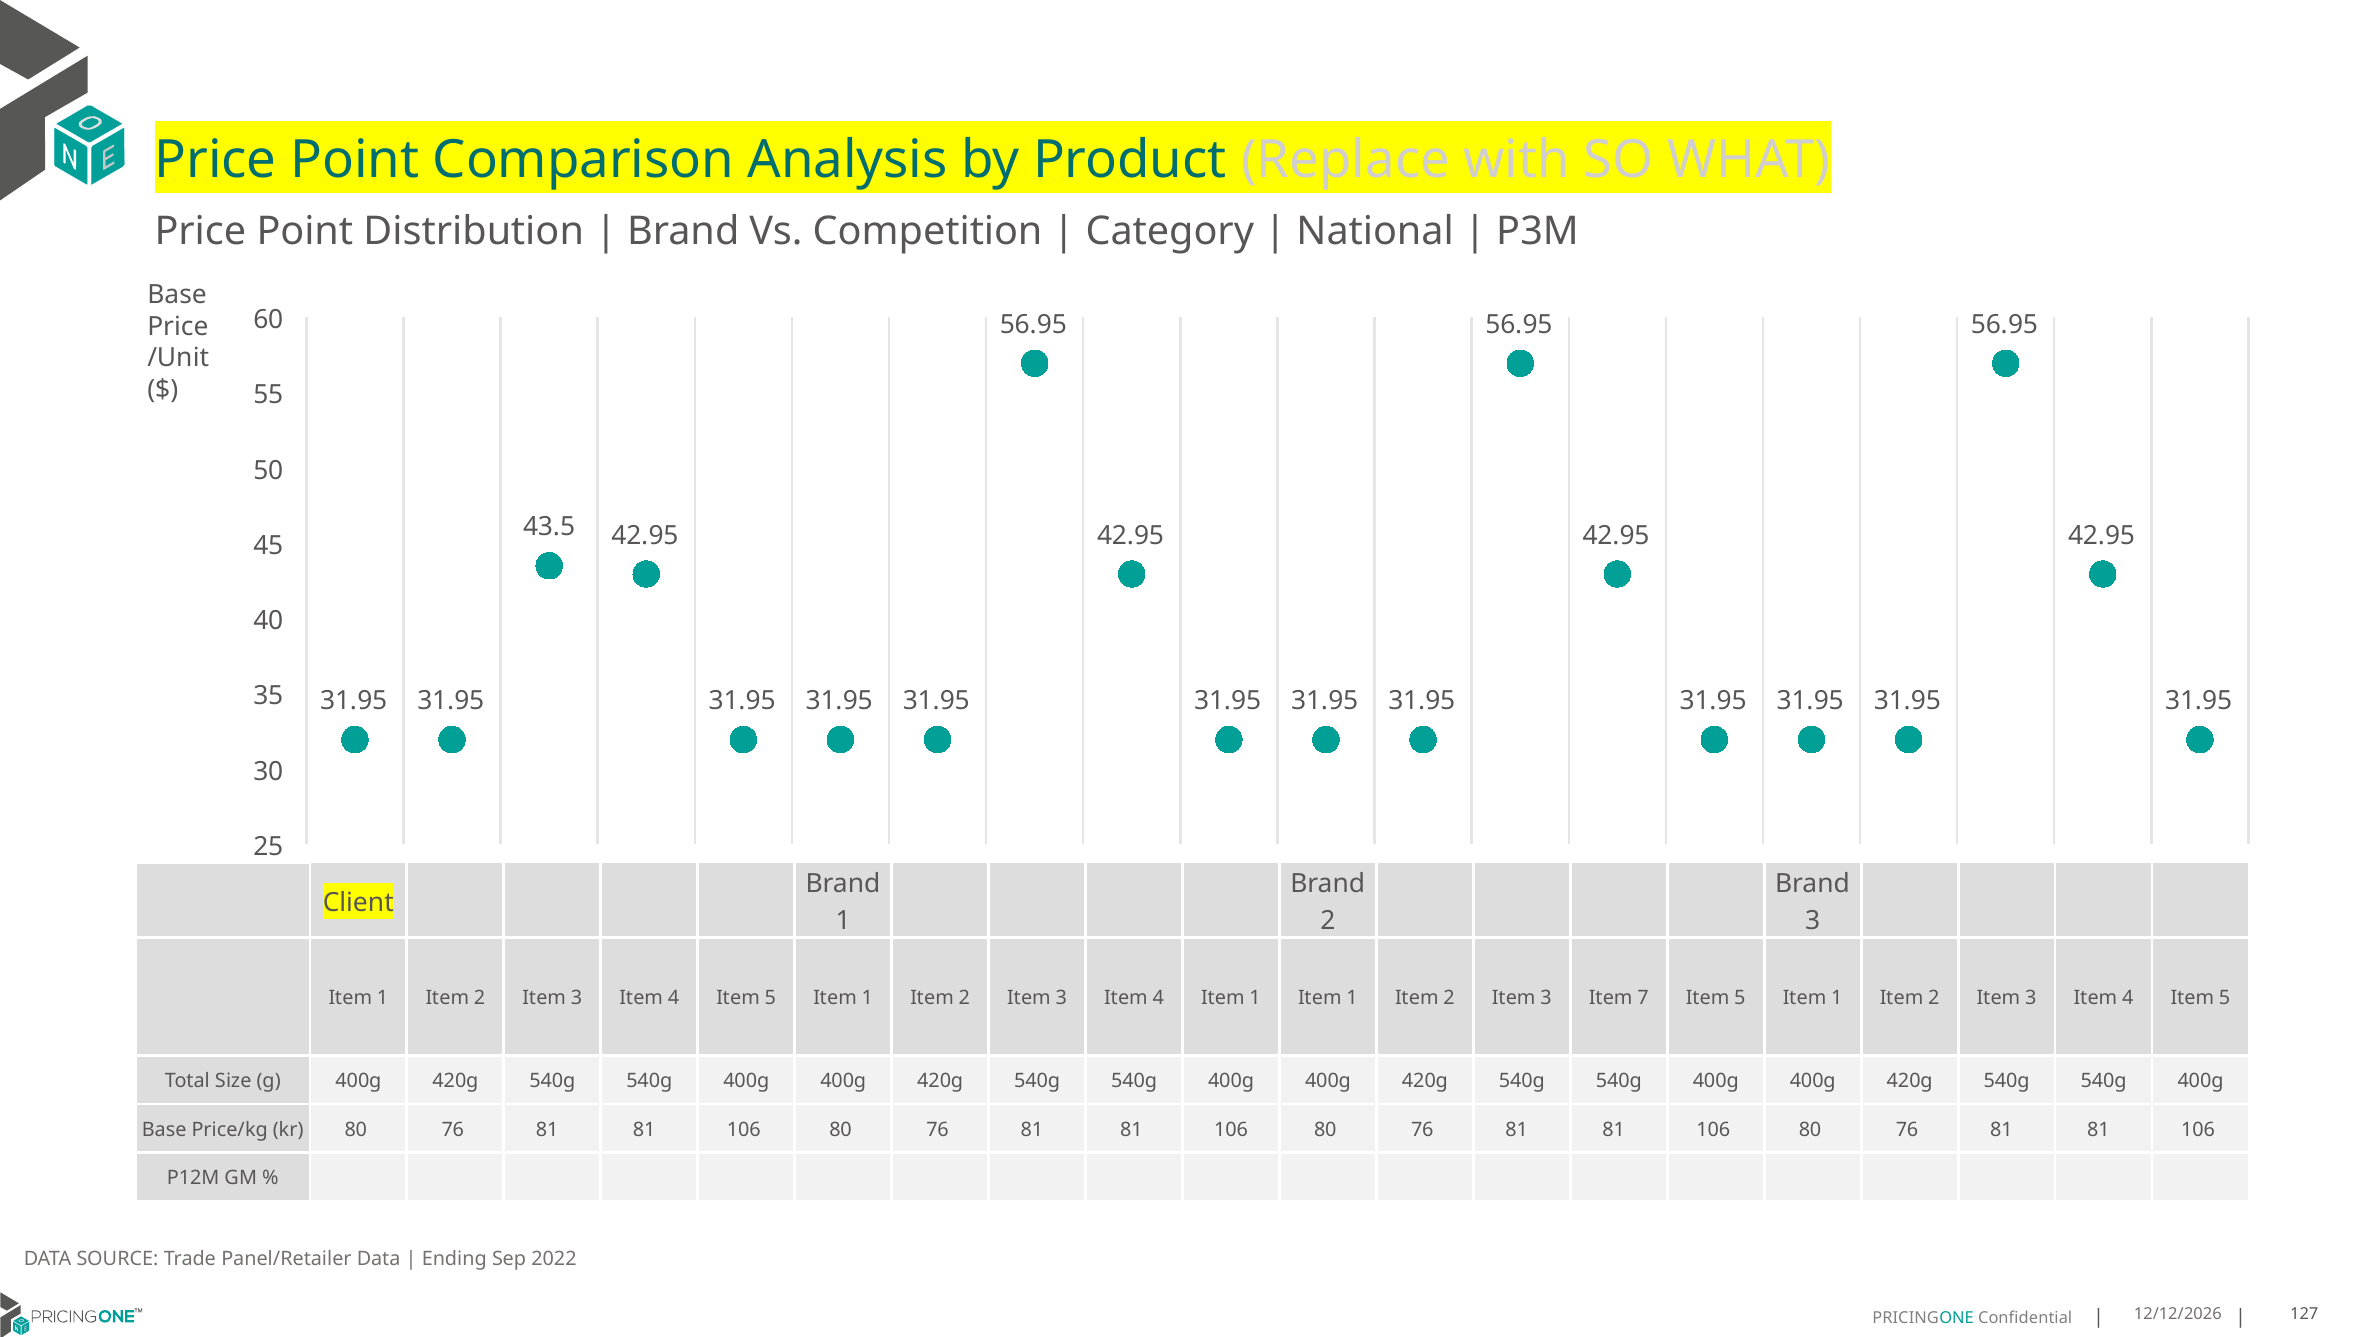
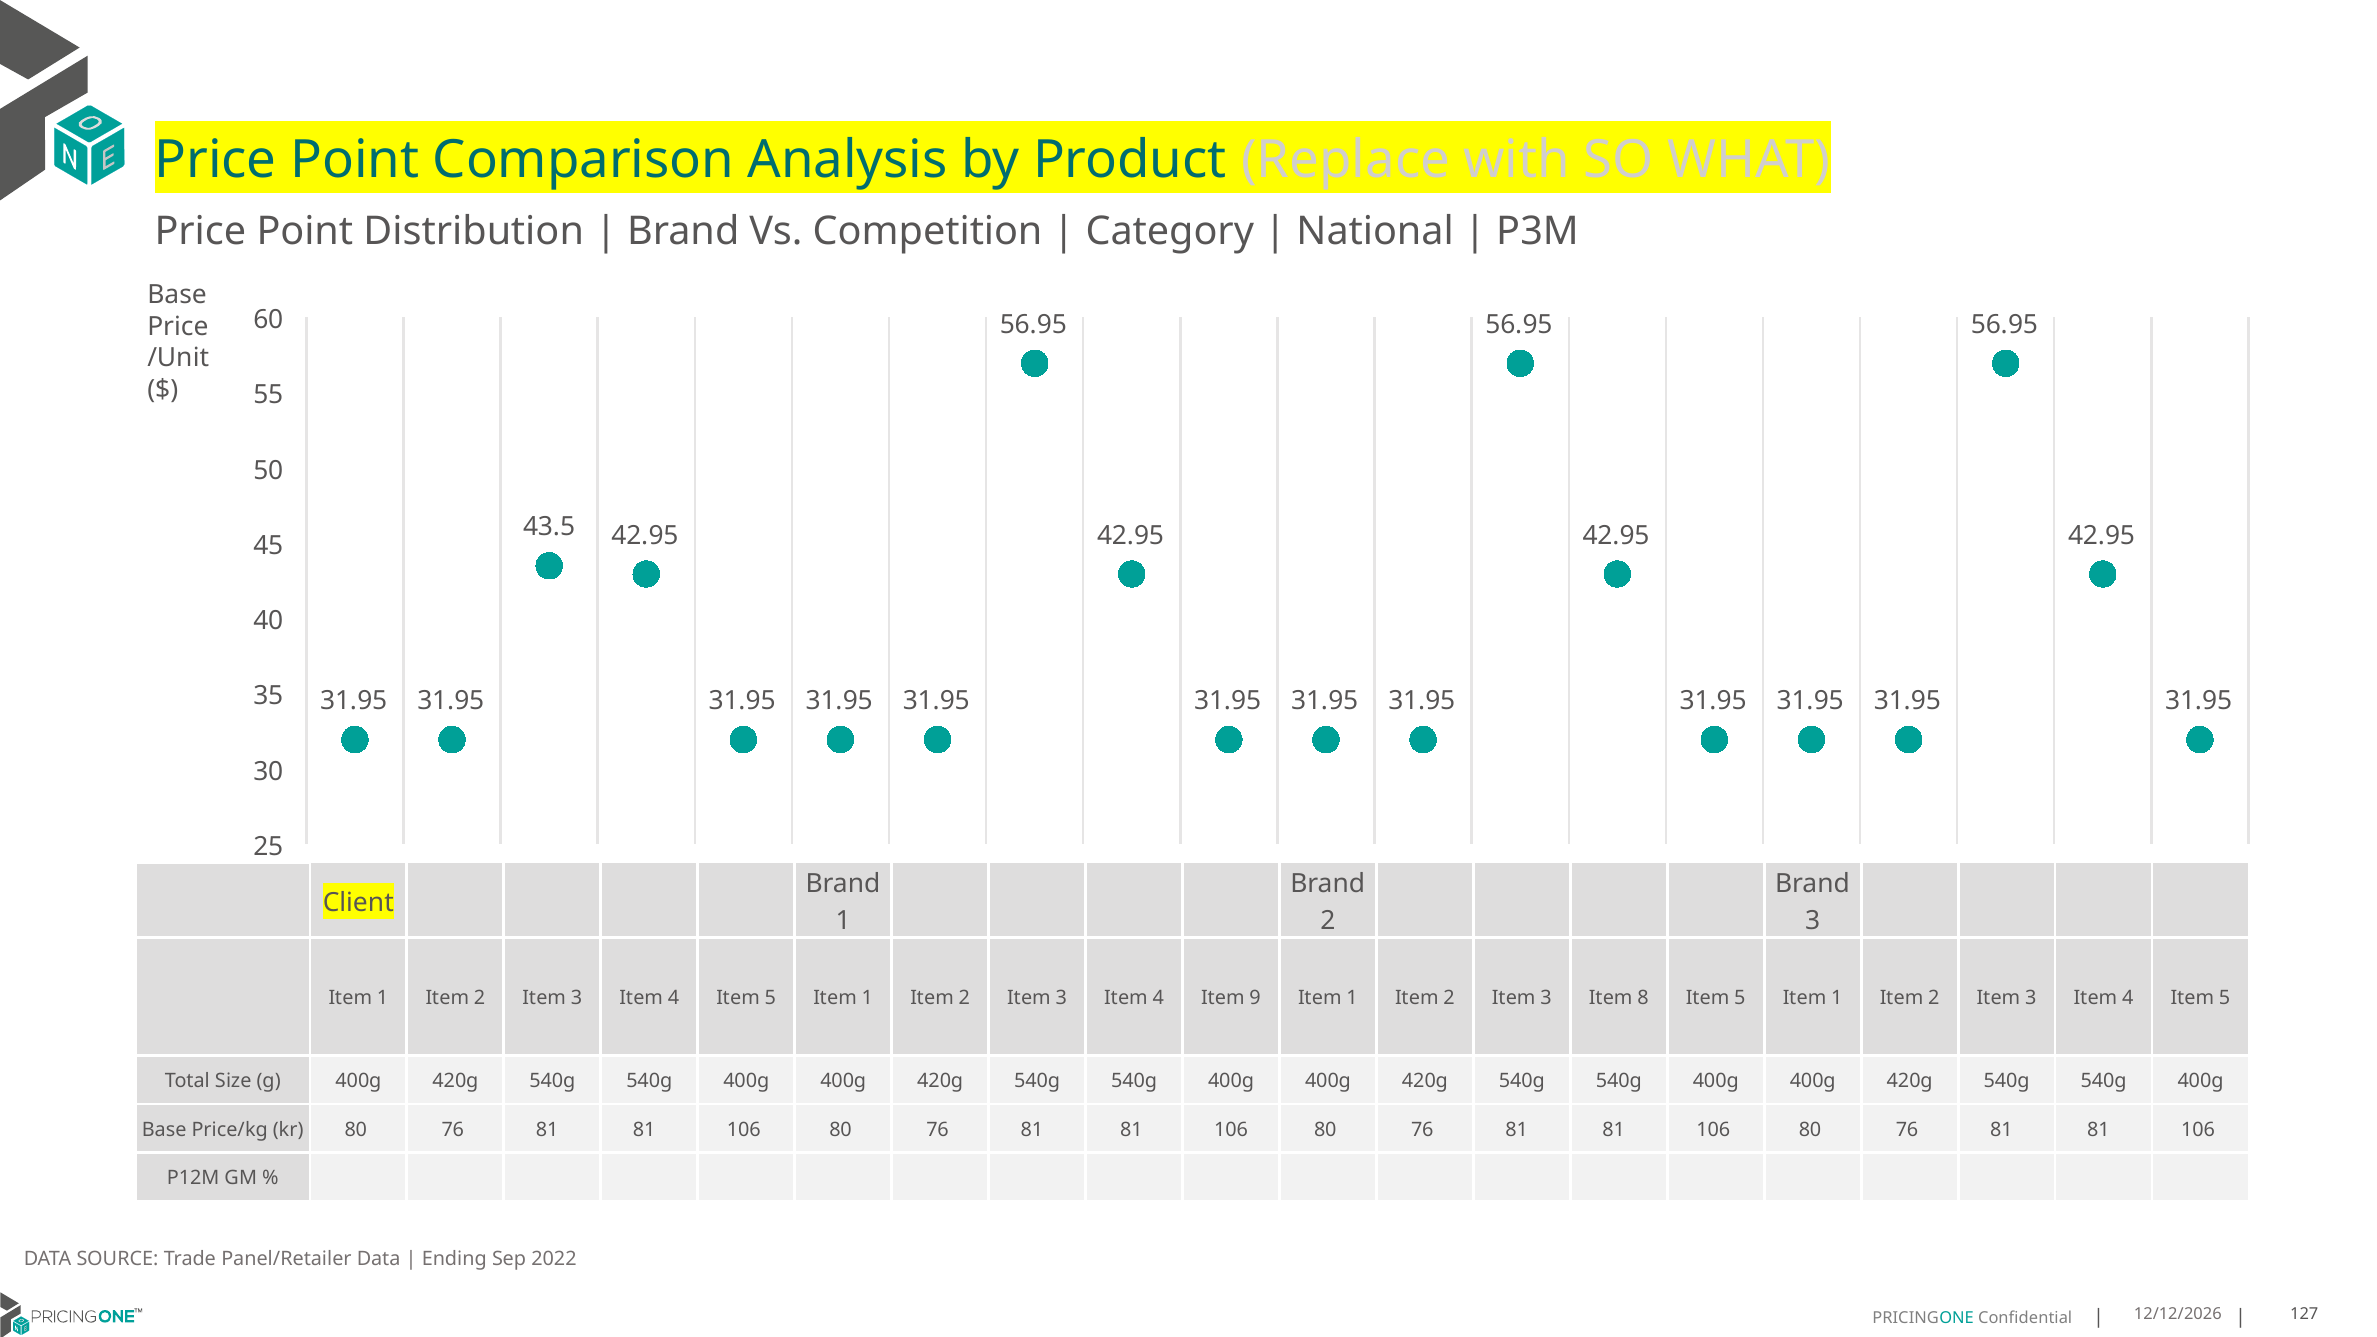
4 Item 1: 1 -> 9
7: 7 -> 8
